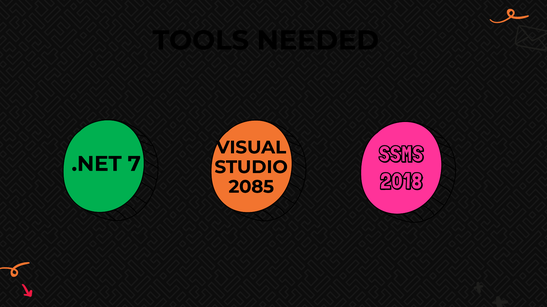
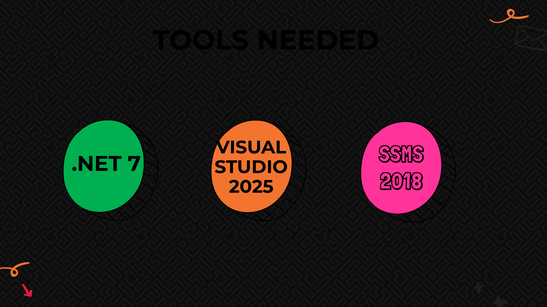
2085: 2085 -> 2025
